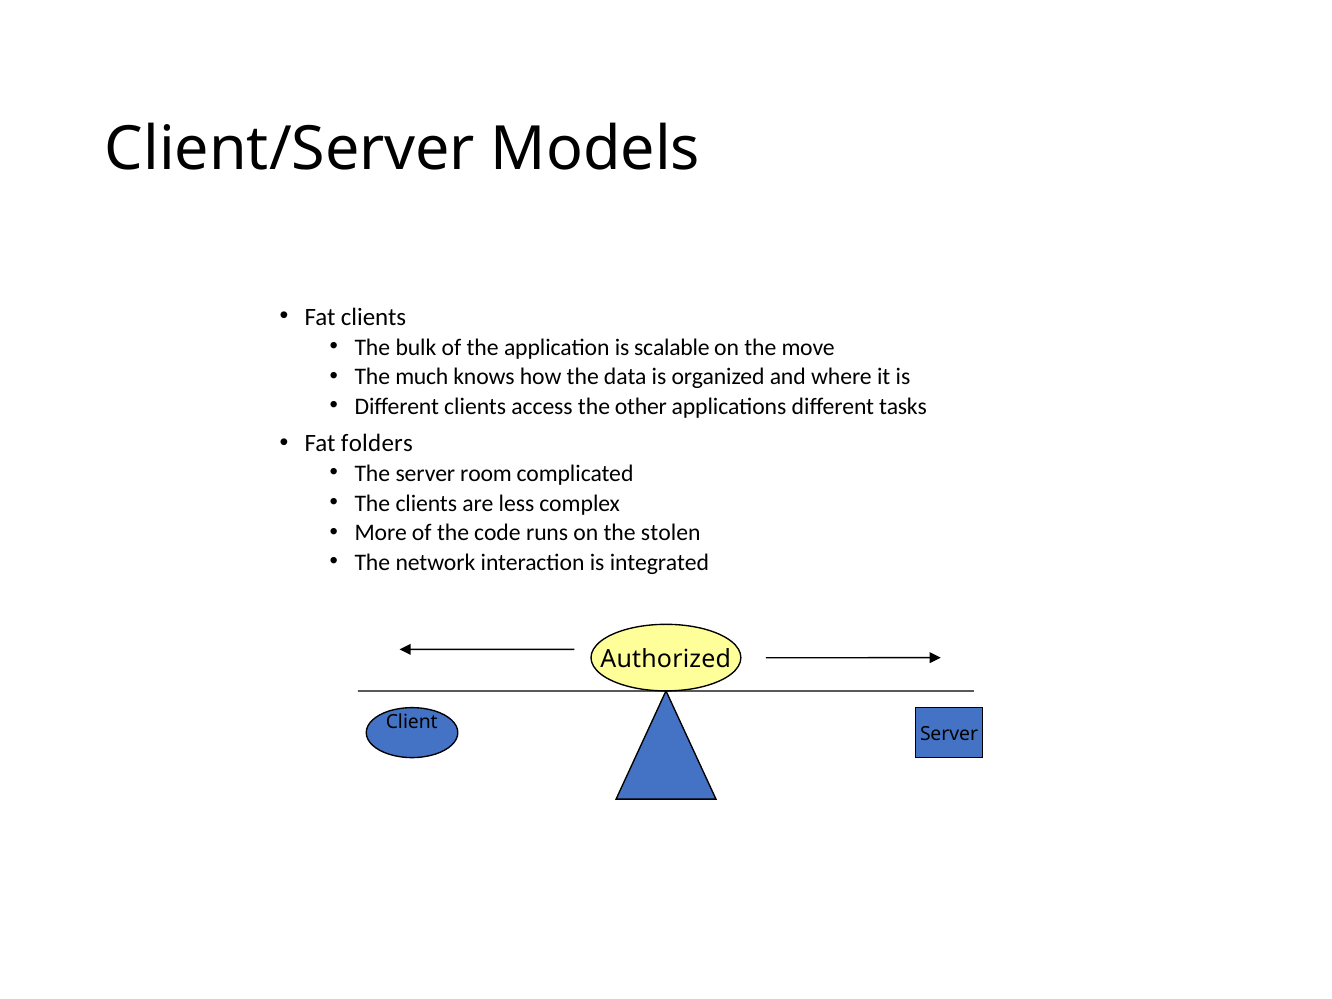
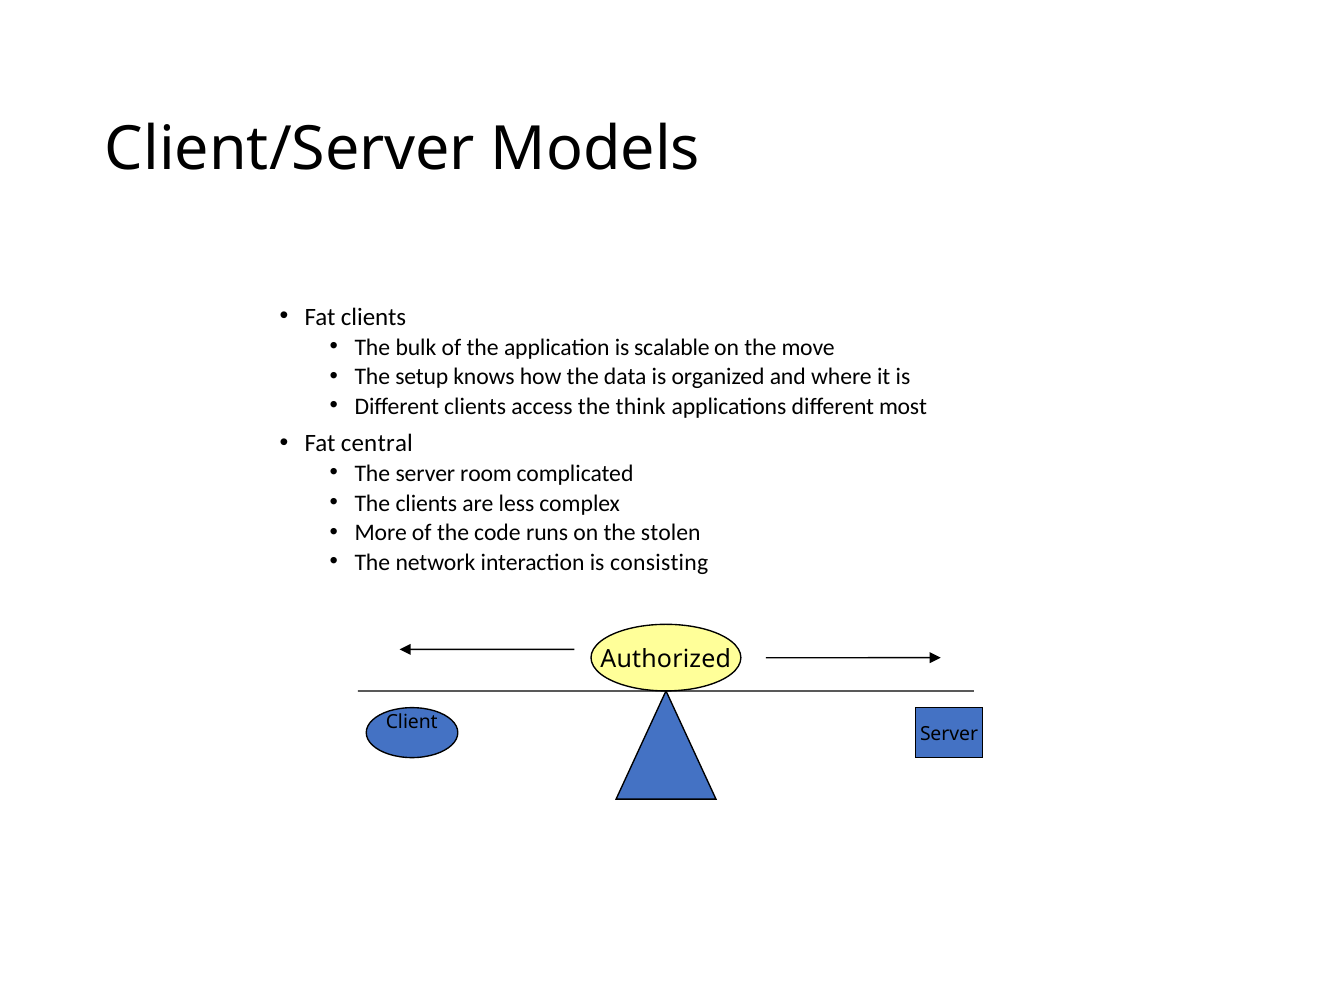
much: much -> setup
other: other -> think
tasks: tasks -> most
folders: folders -> central
integrated: integrated -> consisting
